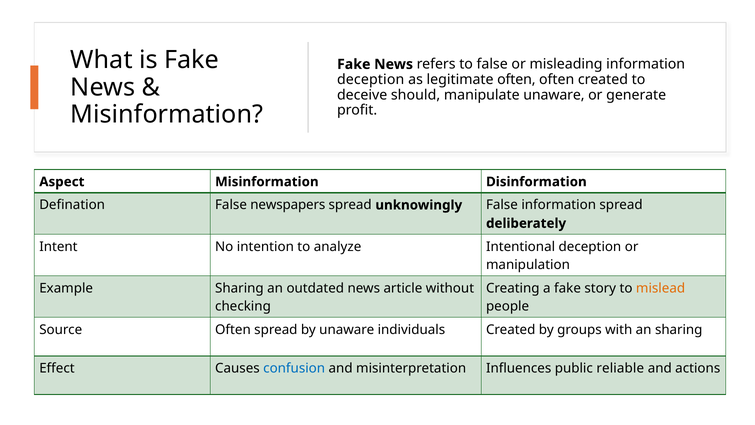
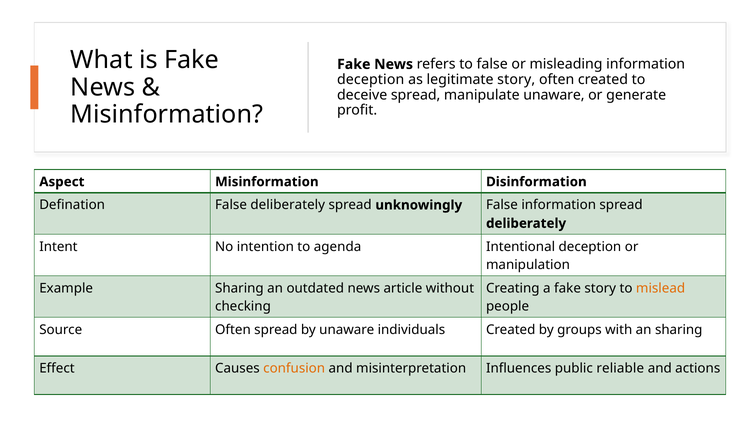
legitimate often: often -> story
deceive should: should -> spread
False newspapers: newspapers -> deliberately
analyze: analyze -> agenda
confusion colour: blue -> orange
